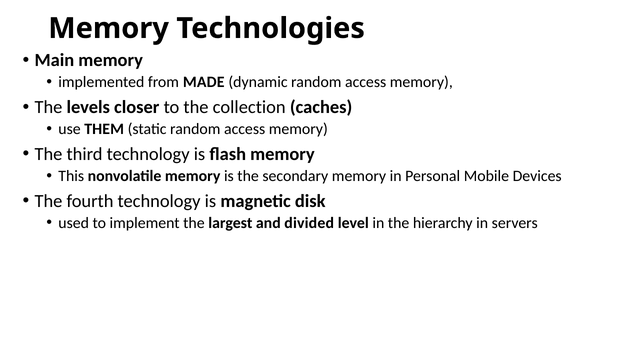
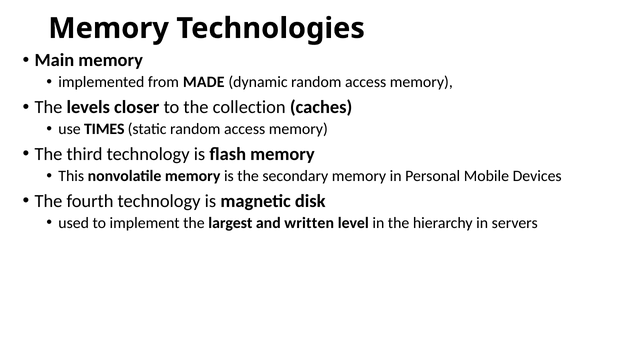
THEM: THEM -> TIMES
divided: divided -> written
